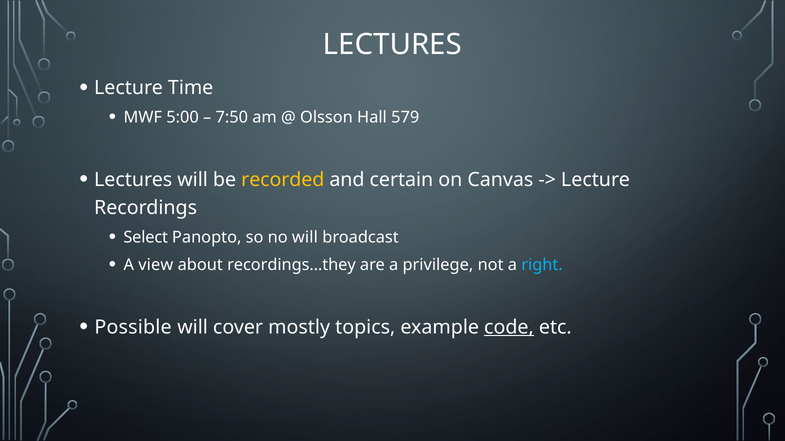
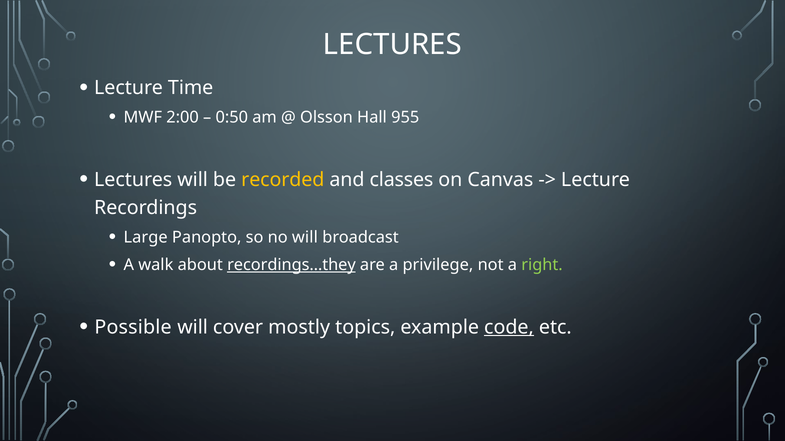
5:00: 5:00 -> 2:00
7:50: 7:50 -> 0:50
579: 579 -> 955
certain: certain -> classes
Select: Select -> Large
view: view -> walk
recordings…they underline: none -> present
right colour: light blue -> light green
